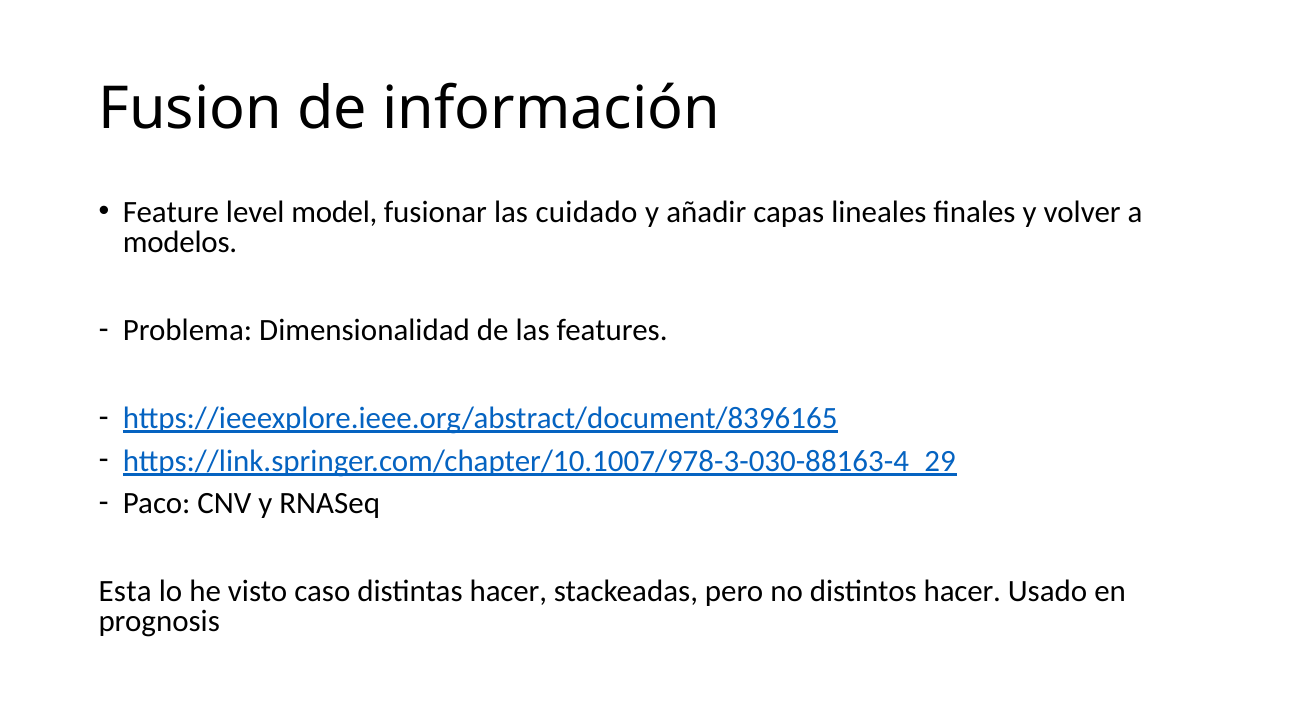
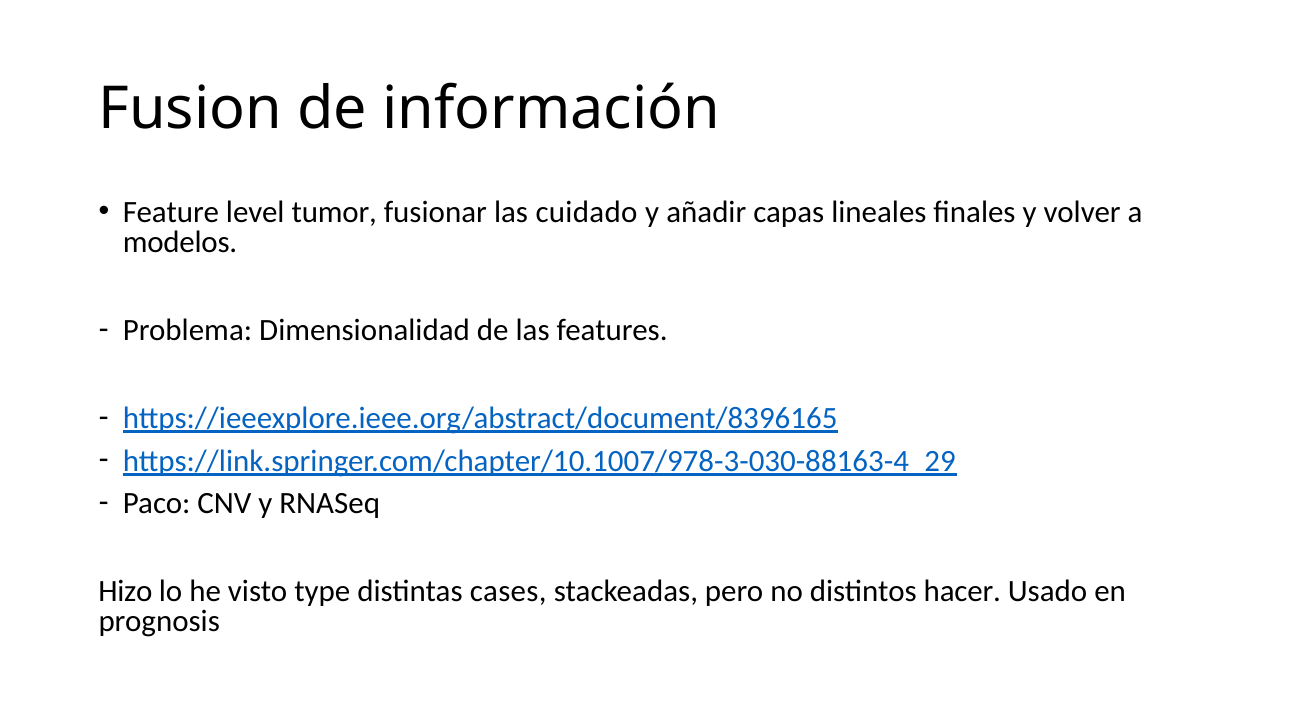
model: model -> tumor
Esta: Esta -> Hizo
caso: caso -> type
distintas hacer: hacer -> cases
